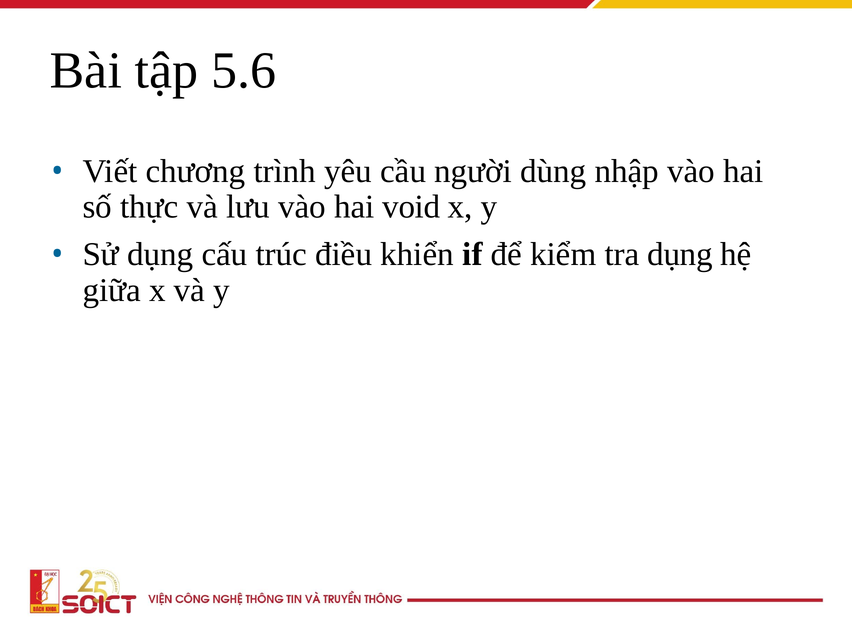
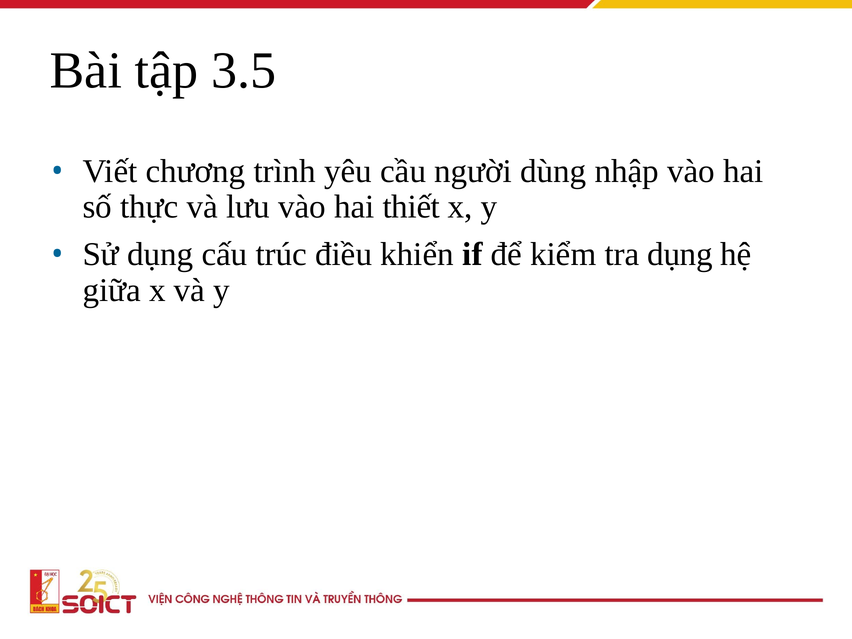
5.6: 5.6 -> 3.5
void: void -> thiết
